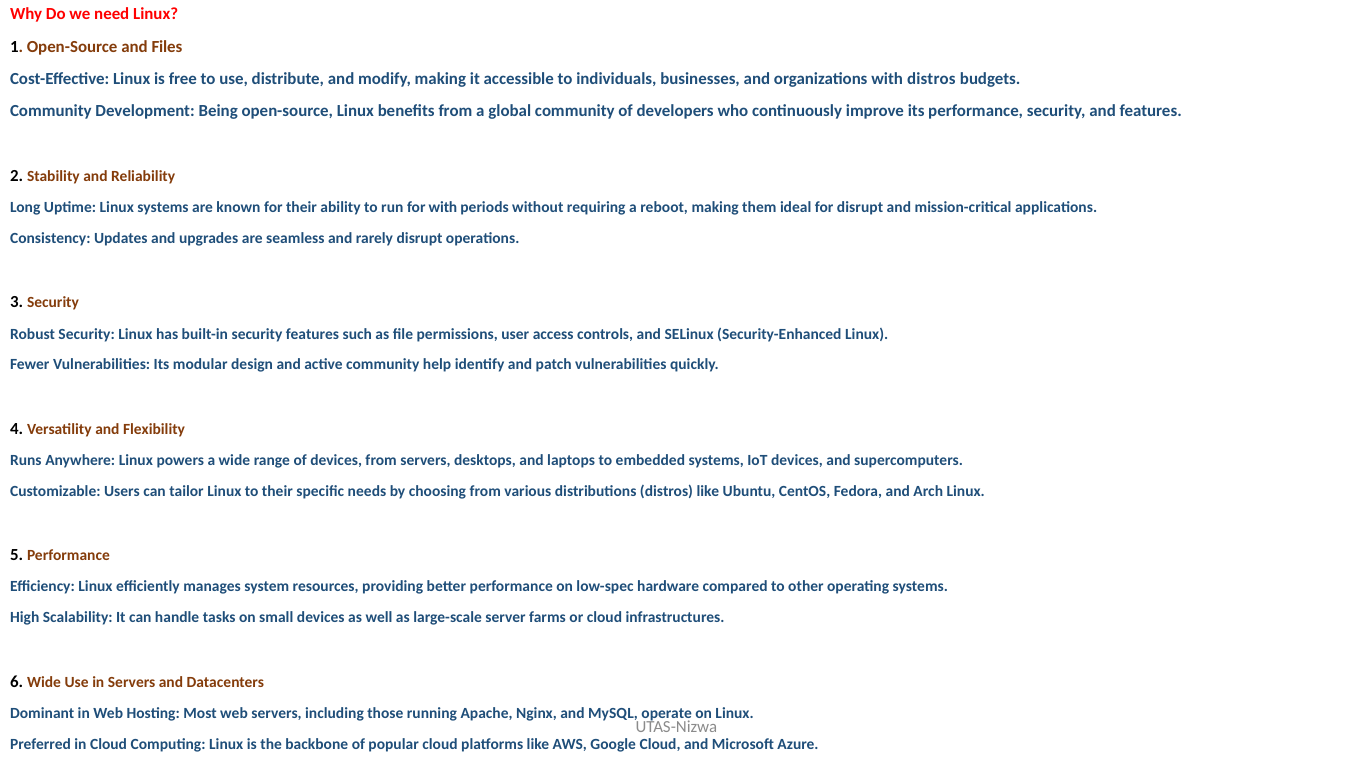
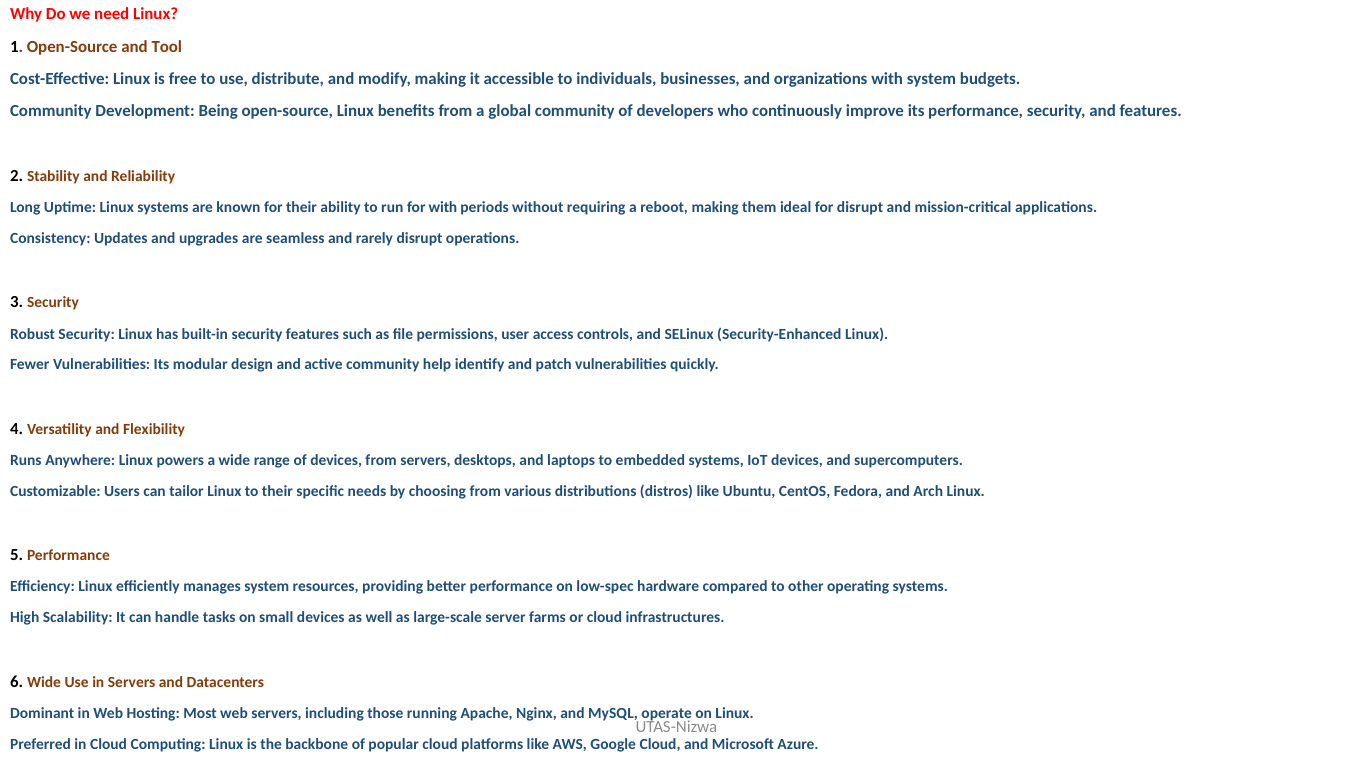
Files: Files -> Tool
with distros: distros -> system
